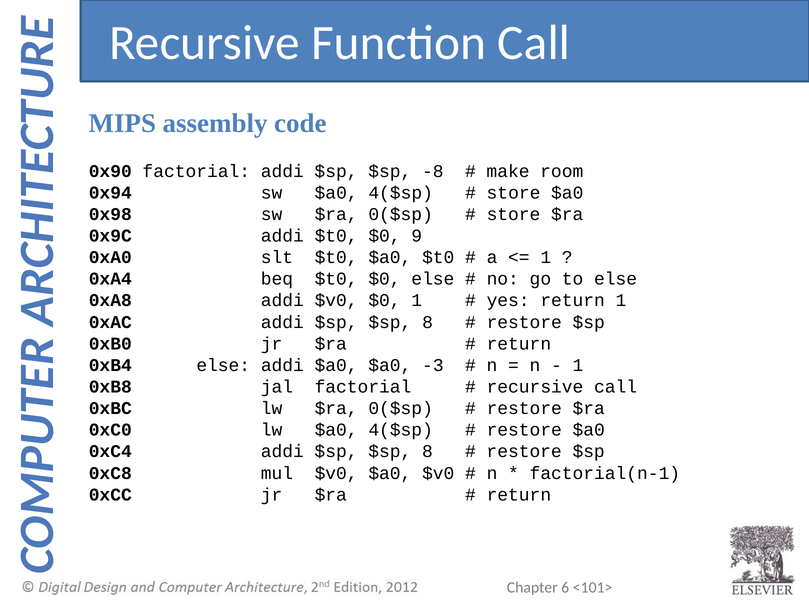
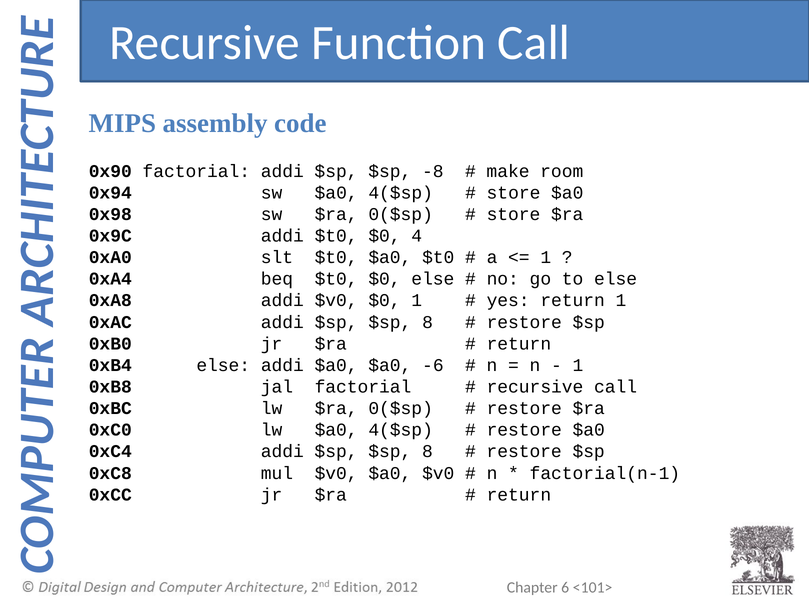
9: 9 -> 4
-3: -3 -> -6
